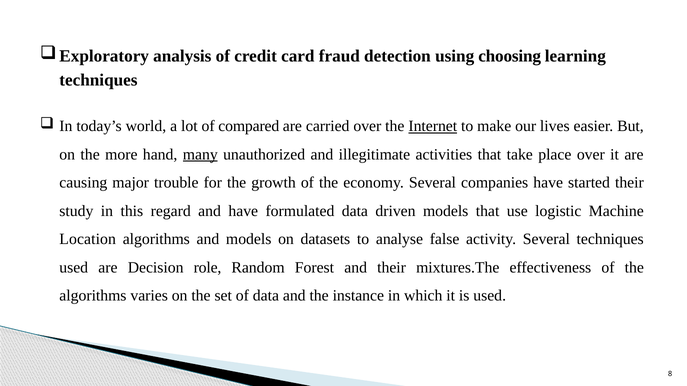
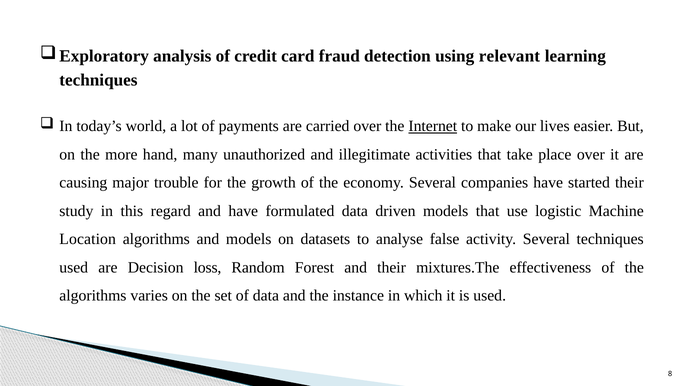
choosing: choosing -> relevant
compared: compared -> payments
many underline: present -> none
role: role -> loss
